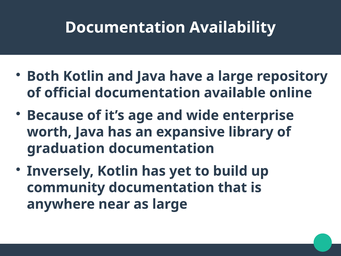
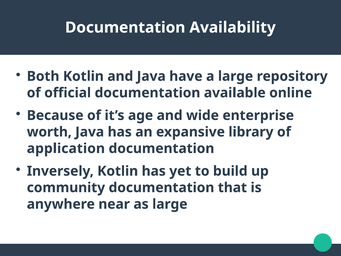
graduation: graduation -> application
